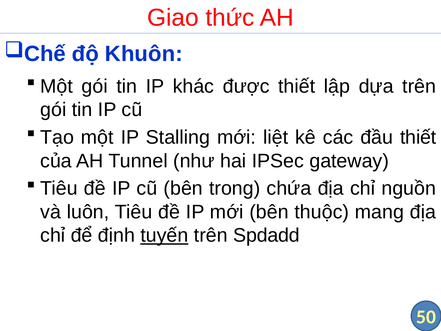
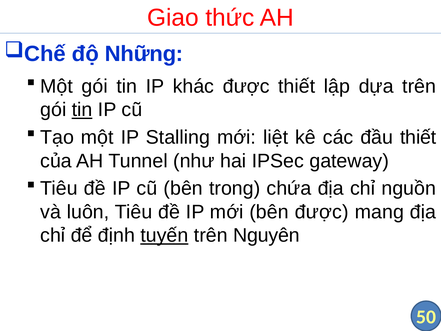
Khuôn: Khuôn -> Những
tin at (82, 110) underline: none -> present
bên thuộc: thuộc -> được
Spdadd: Spdadd -> Nguyên
